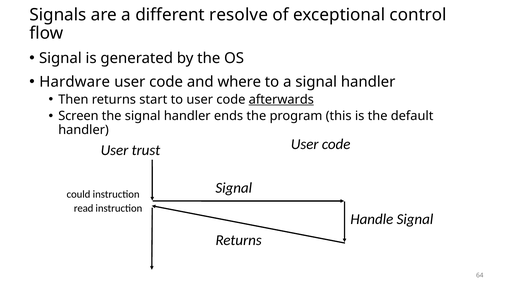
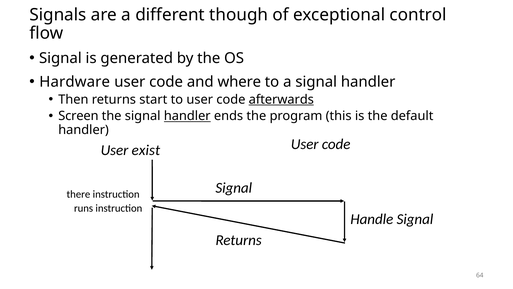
resolve: resolve -> though
handler at (187, 116) underline: none -> present
trust: trust -> exist
could: could -> there
read: read -> runs
